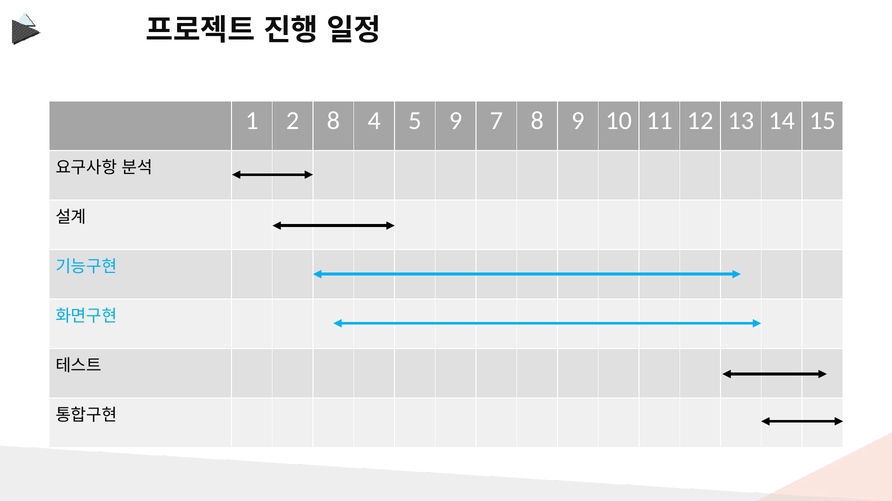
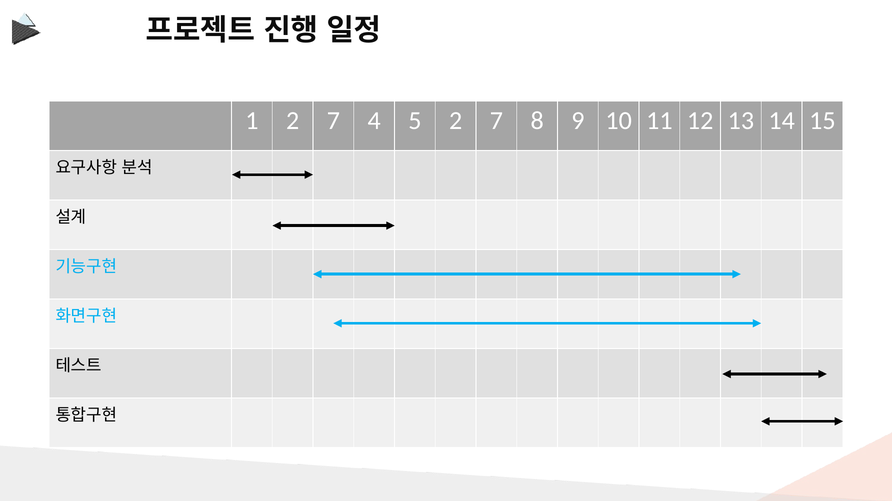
1 2 8: 8 -> 7
5 9: 9 -> 2
